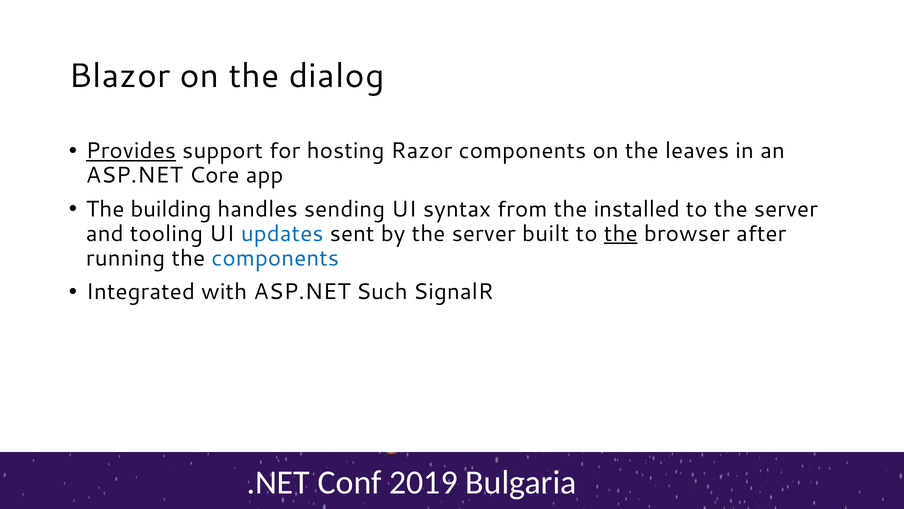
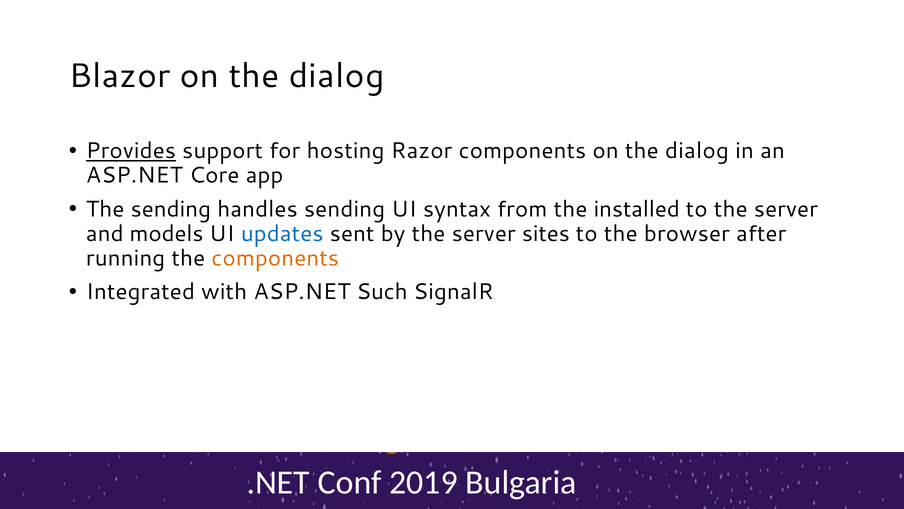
components on the leaves: leaves -> dialog
The building: building -> sending
tooling: tooling -> models
built: built -> sites
the at (621, 233) underline: present -> none
components at (275, 258) colour: blue -> orange
